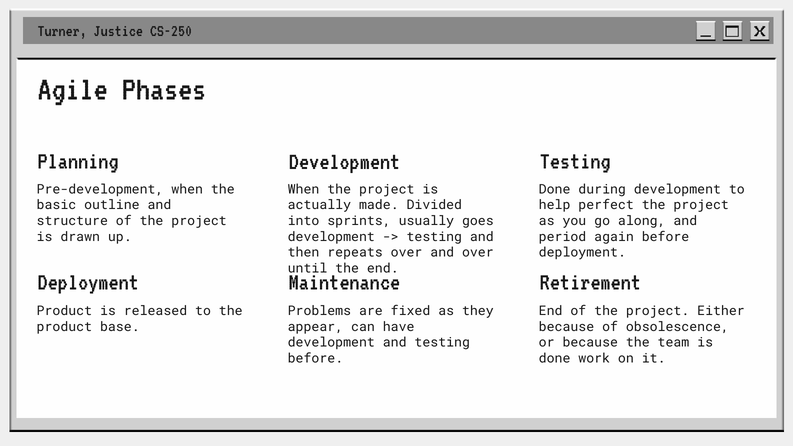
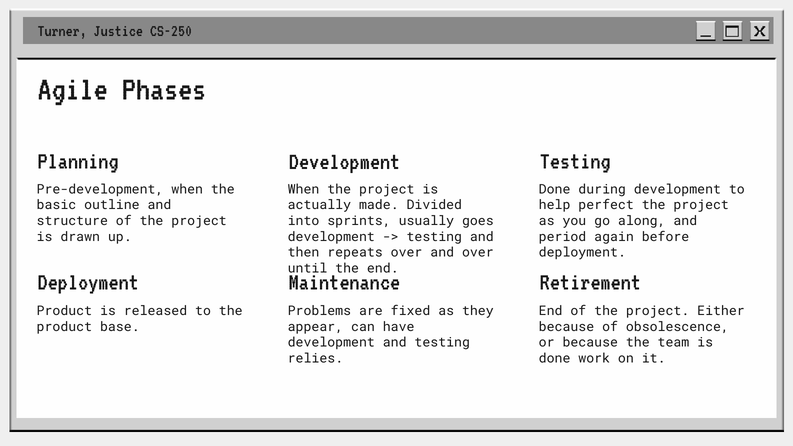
before at (315, 359): before -> relies
